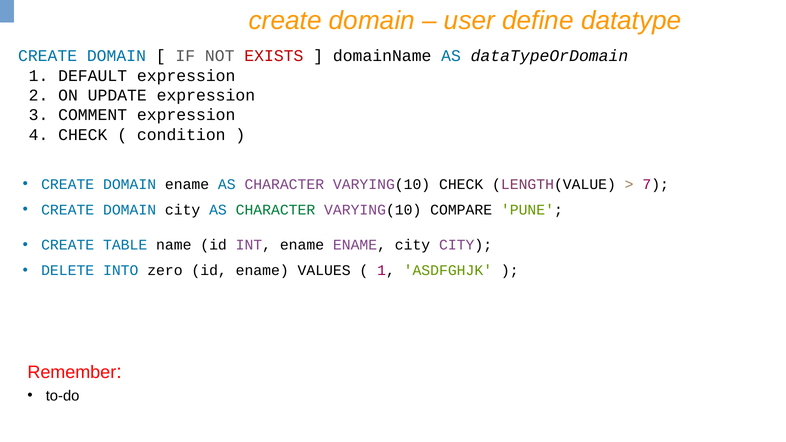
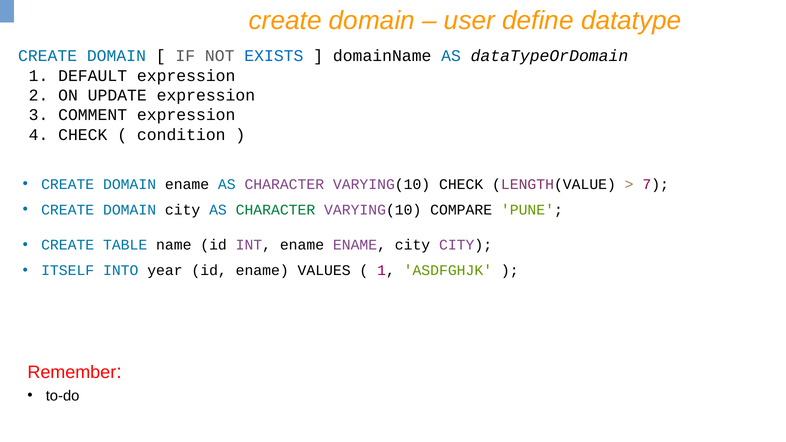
EXISTS colour: red -> blue
DELETE: DELETE -> ITSELF
zero: zero -> year
